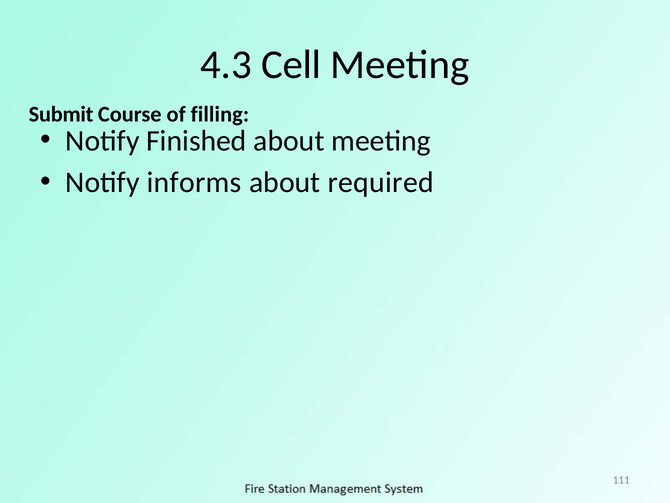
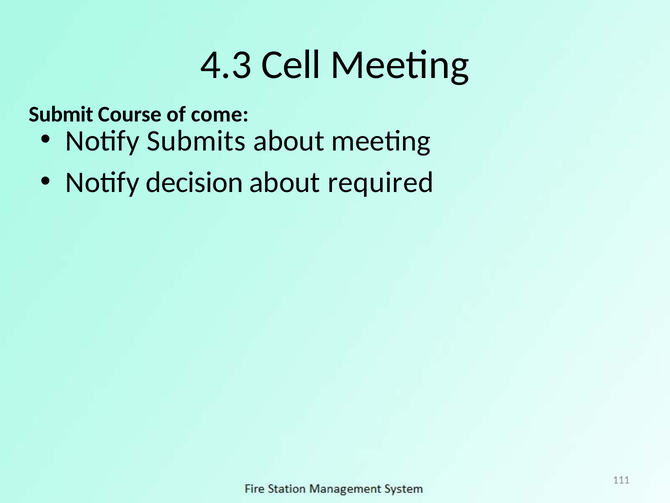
filling: filling -> come
Finished: Finished -> Submits
informs: informs -> decision
